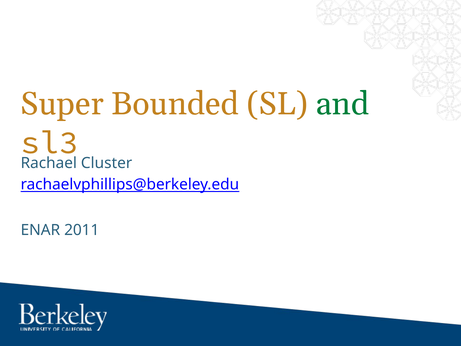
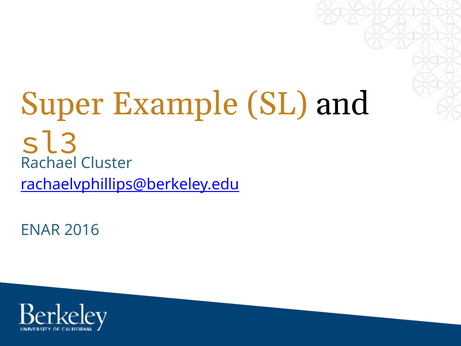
Bounded: Bounded -> Example
and colour: green -> black
2011: 2011 -> 2016
